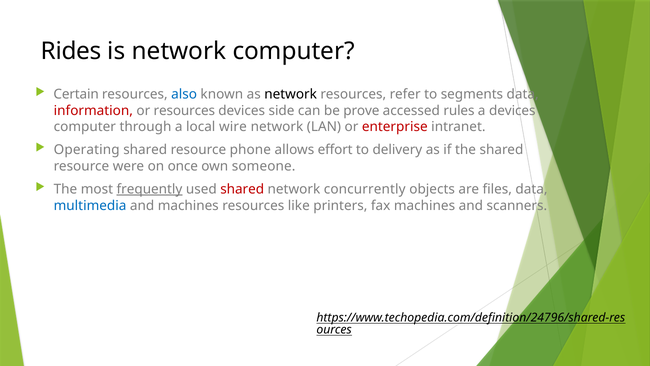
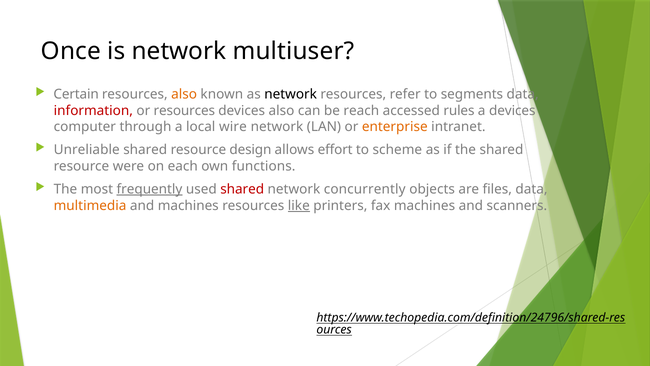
Rides: Rides -> Once
network computer: computer -> multiuser
also at (184, 94) colour: blue -> orange
devices side: side -> also
prove: prove -> reach
enterprise colour: red -> orange
Operating: Operating -> Unreliable
phone: phone -> design
delivery: delivery -> scheme
once: once -> each
someone: someone -> functions
multimedia colour: blue -> orange
like underline: none -> present
